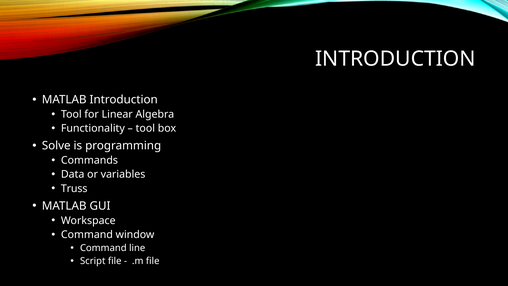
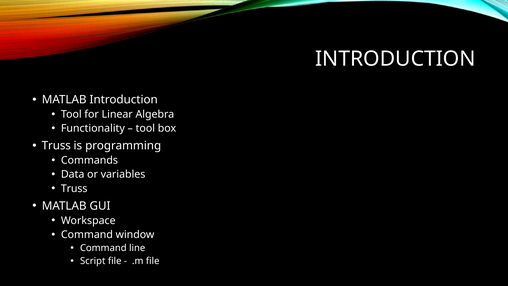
Solve at (56, 146): Solve -> Truss
